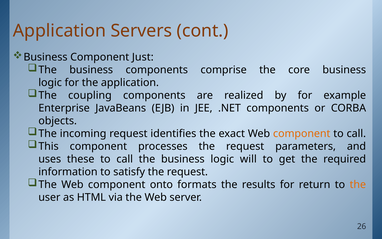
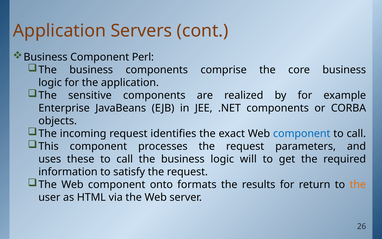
Just: Just -> Perl
coupling: coupling -> sensitive
component at (302, 133) colour: orange -> blue
